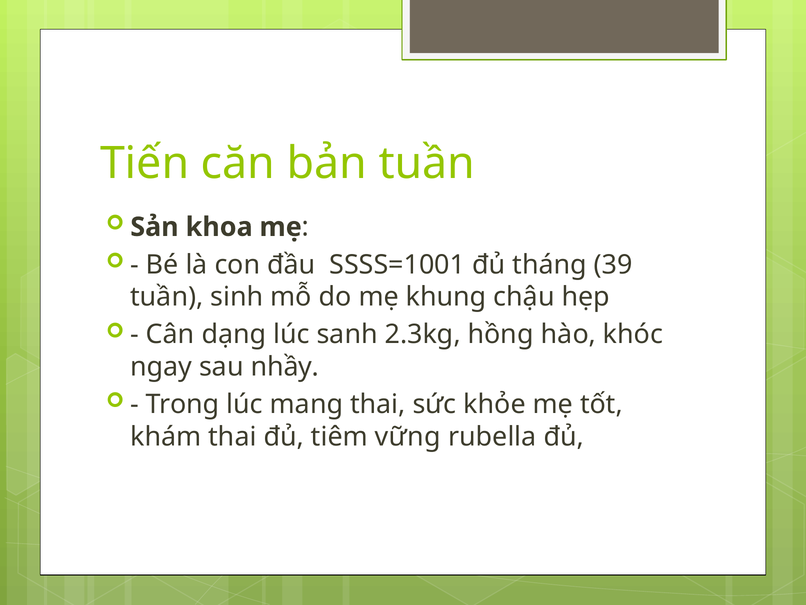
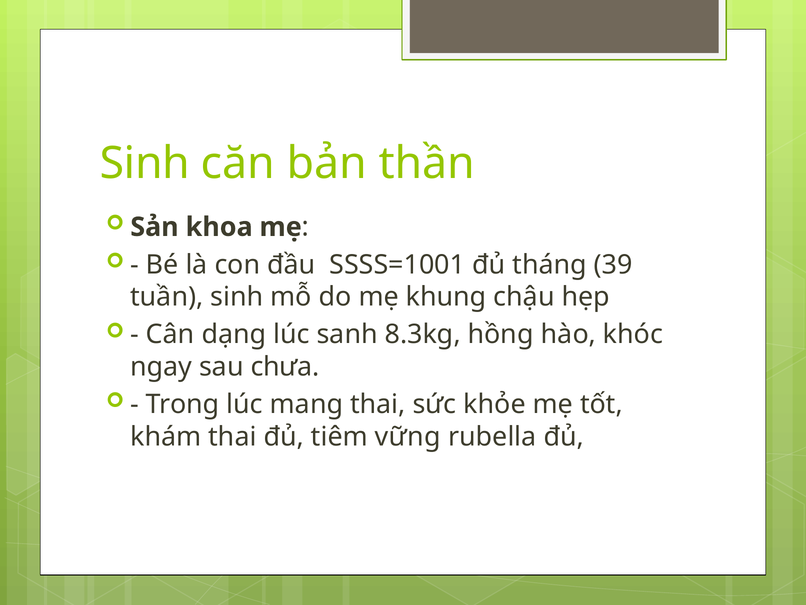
Tiến at (145, 164): Tiến -> Sinh
bản tuần: tuần -> thần
2.3kg: 2.3kg -> 8.3kg
nhầy: nhầy -> chưa
